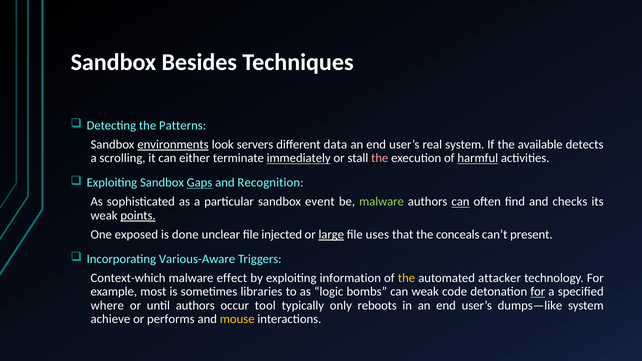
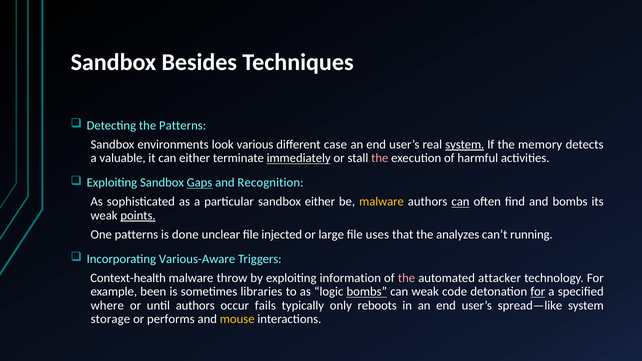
environments underline: present -> none
servers: servers -> various
data: data -> case
system at (465, 145) underline: none -> present
available: available -> memory
scrolling: scrolling -> valuable
harmful underline: present -> none
sandbox event: event -> either
malware at (382, 202) colour: light green -> yellow
and checks: checks -> bombs
One exposed: exposed -> patterns
large underline: present -> none
conceals: conceals -> analyzes
present: present -> running
Context-which: Context-which -> Context-health
effect: effect -> throw
the at (407, 278) colour: yellow -> pink
most: most -> been
bombs at (367, 292) underline: none -> present
tool: tool -> fails
dumps—like: dumps—like -> spread—like
achieve: achieve -> storage
